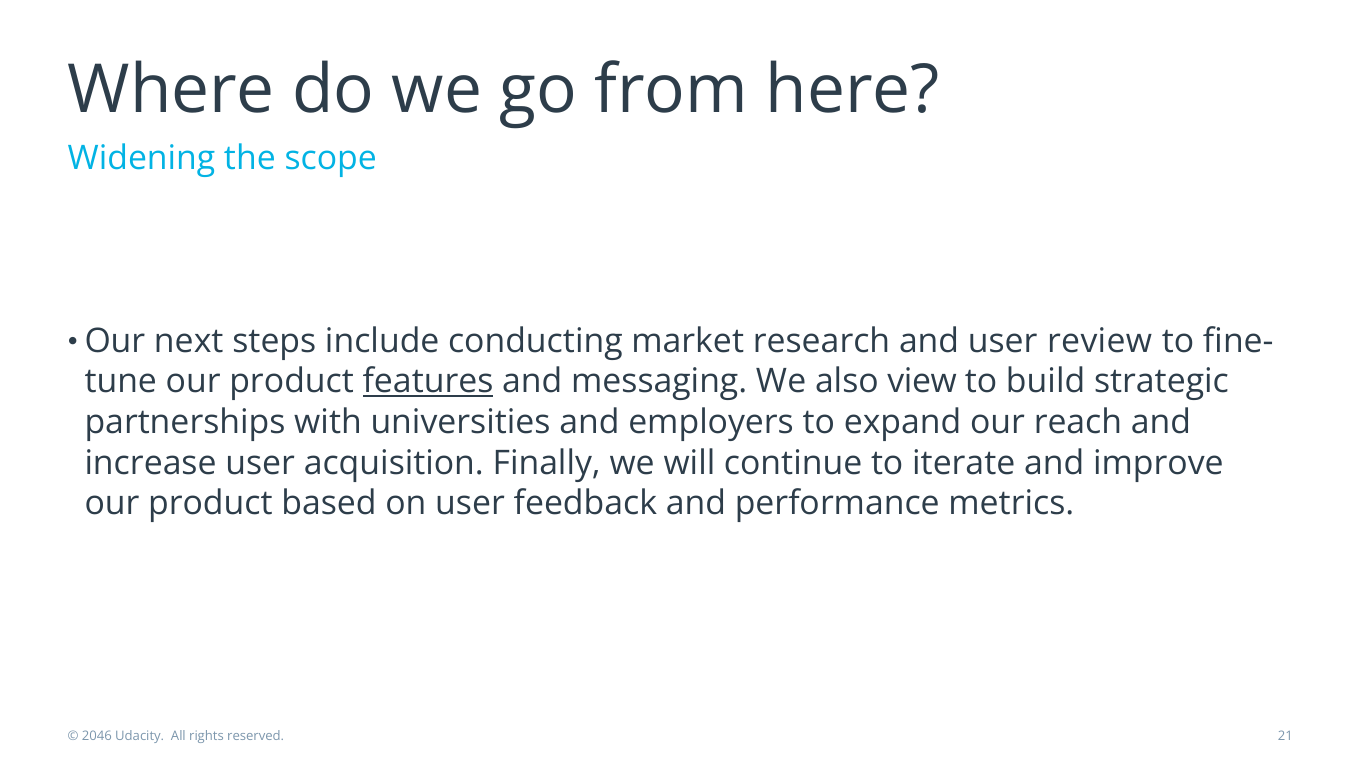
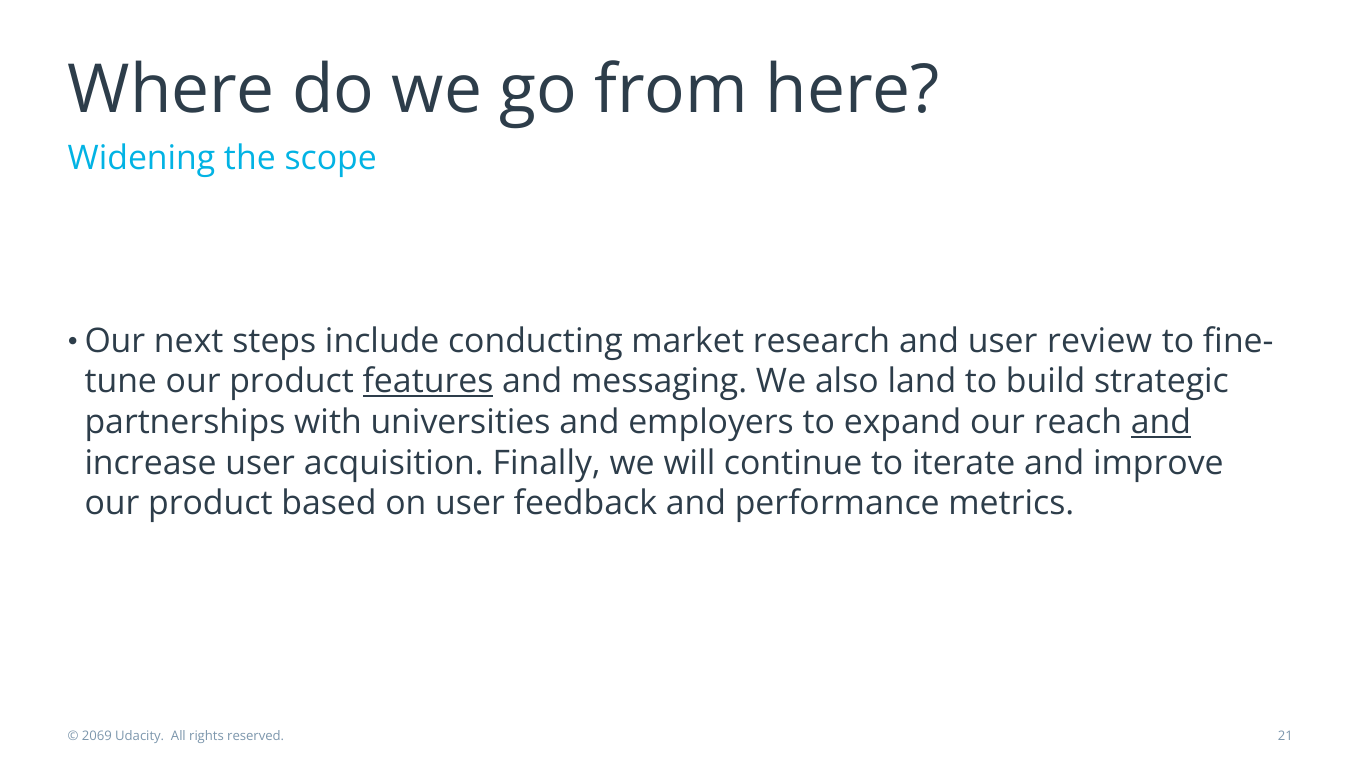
view: view -> land
and at (1161, 422) underline: none -> present
2046: 2046 -> 2069
